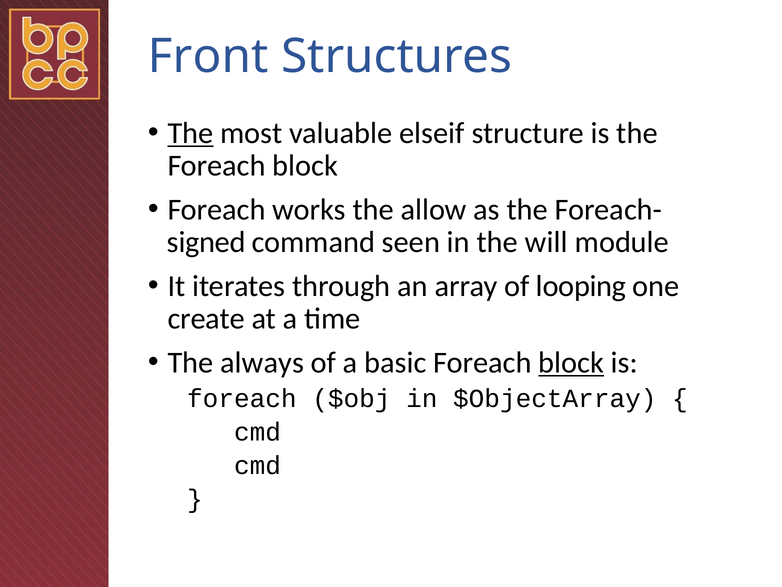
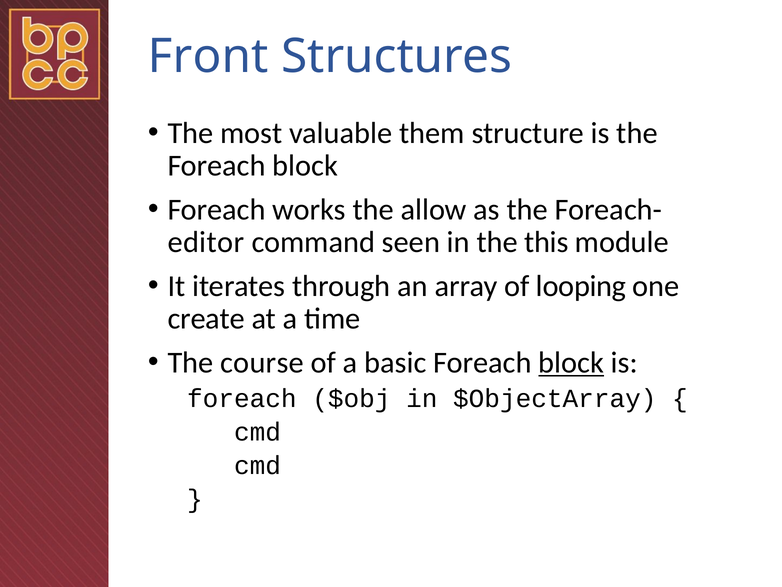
The at (190, 133) underline: present -> none
elseif: elseif -> them
signed: signed -> editor
will: will -> this
always: always -> course
